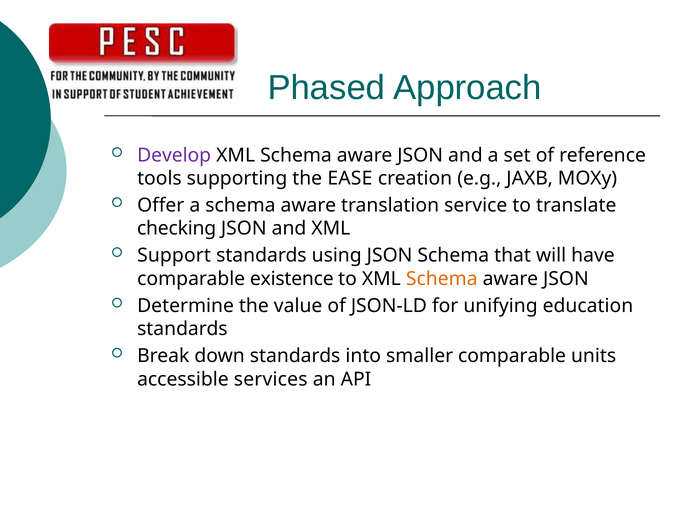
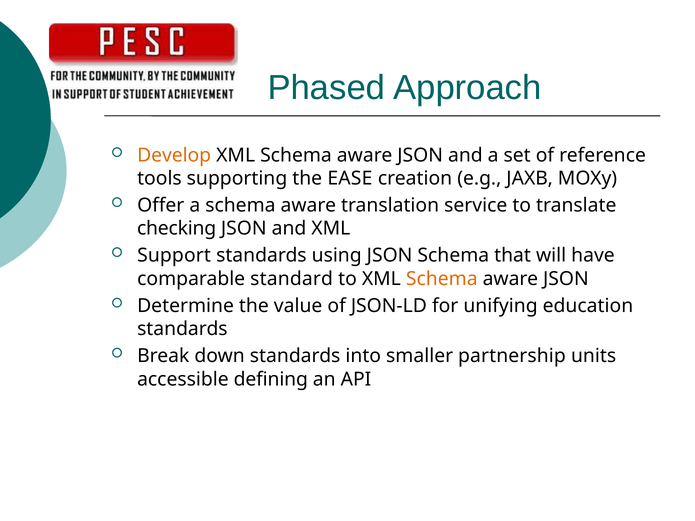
Develop colour: purple -> orange
existence: existence -> standard
smaller comparable: comparable -> partnership
services: services -> defining
